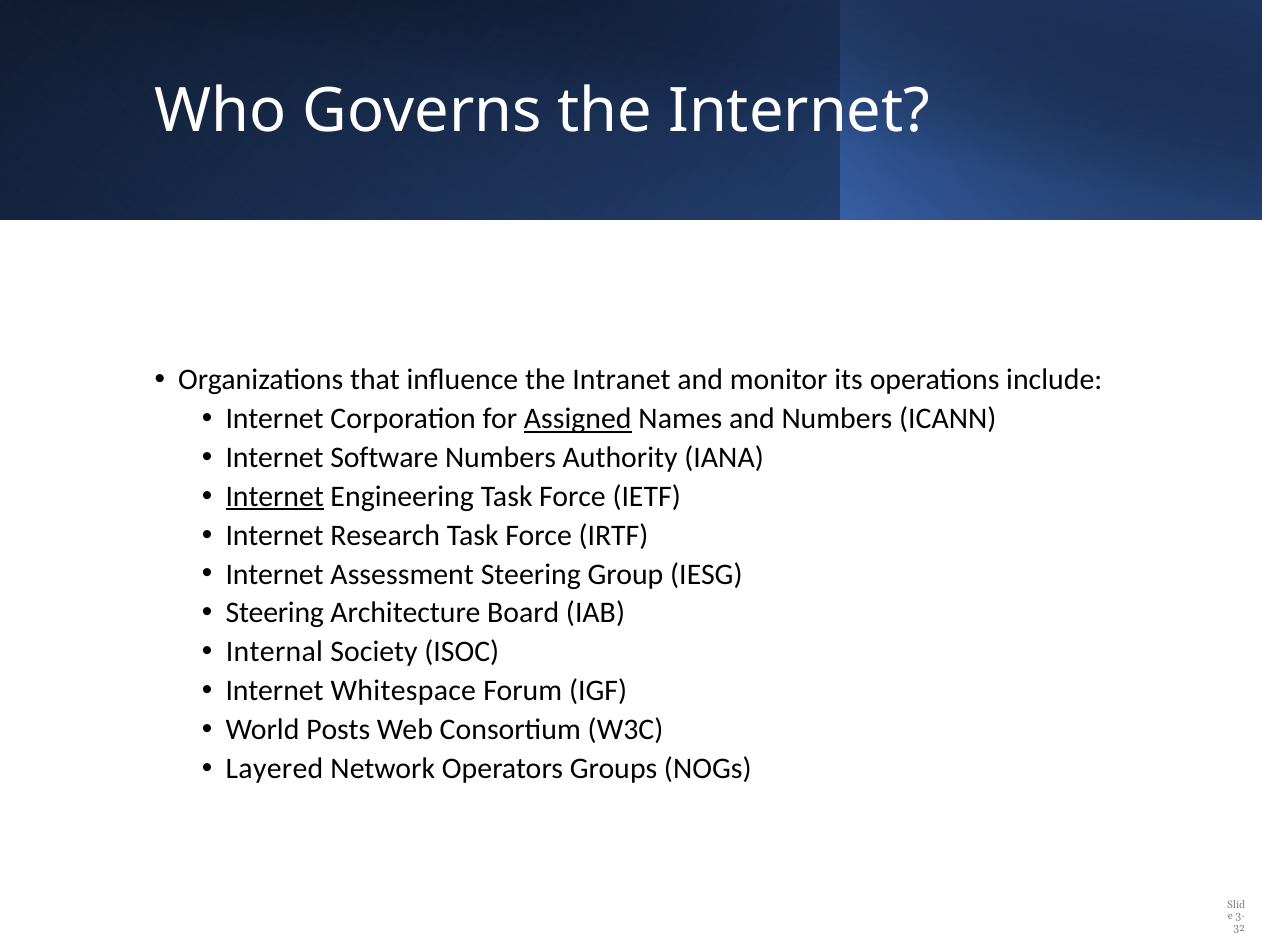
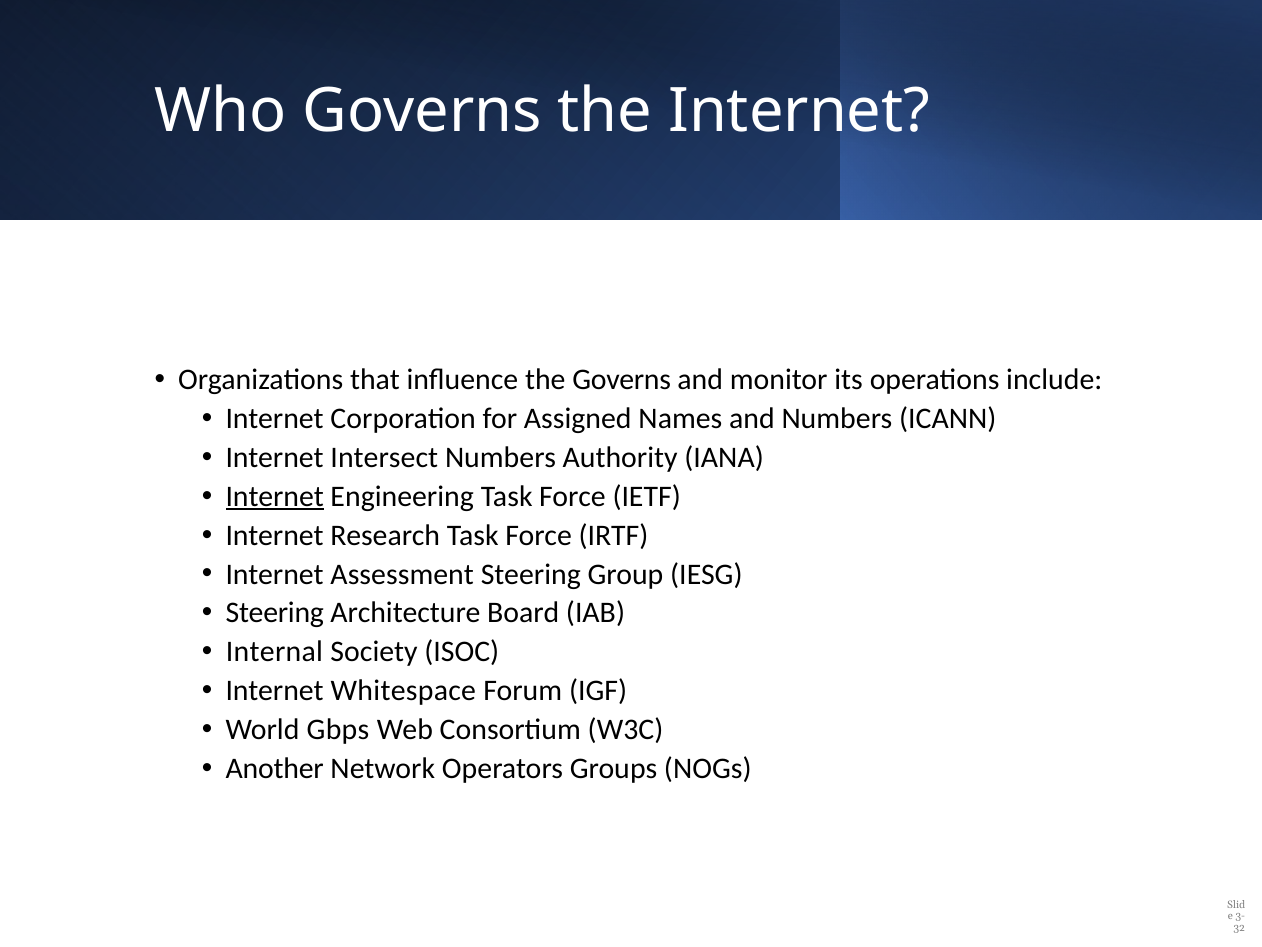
the Intranet: Intranet -> Governs
Assigned underline: present -> none
Software: Software -> Intersect
Posts: Posts -> Gbps
Layered: Layered -> Another
